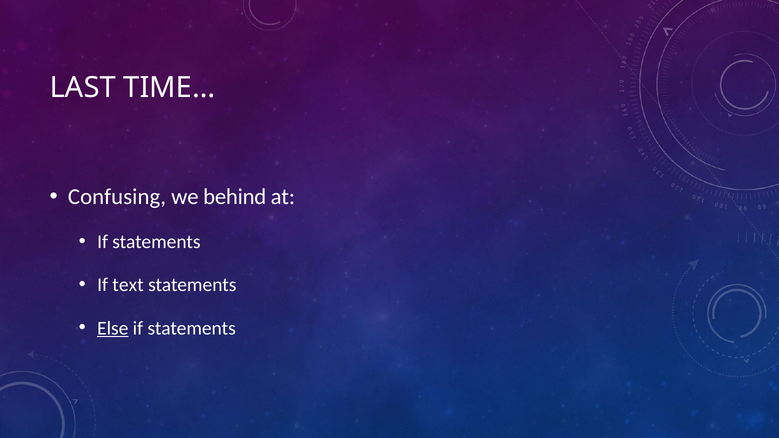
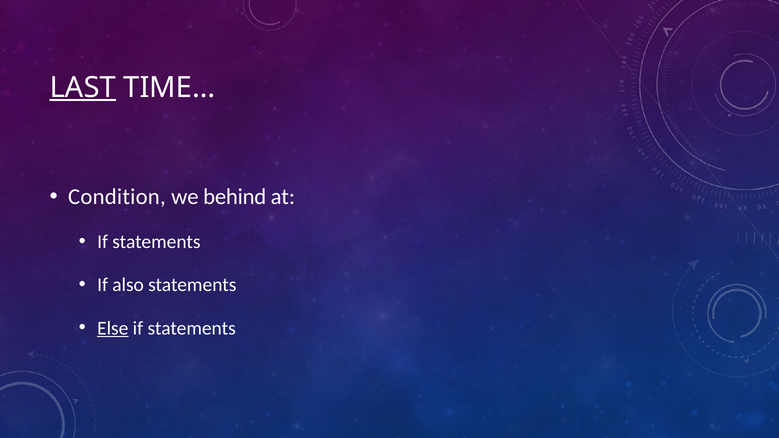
LAST underline: none -> present
Confusing: Confusing -> Condition
text: text -> also
